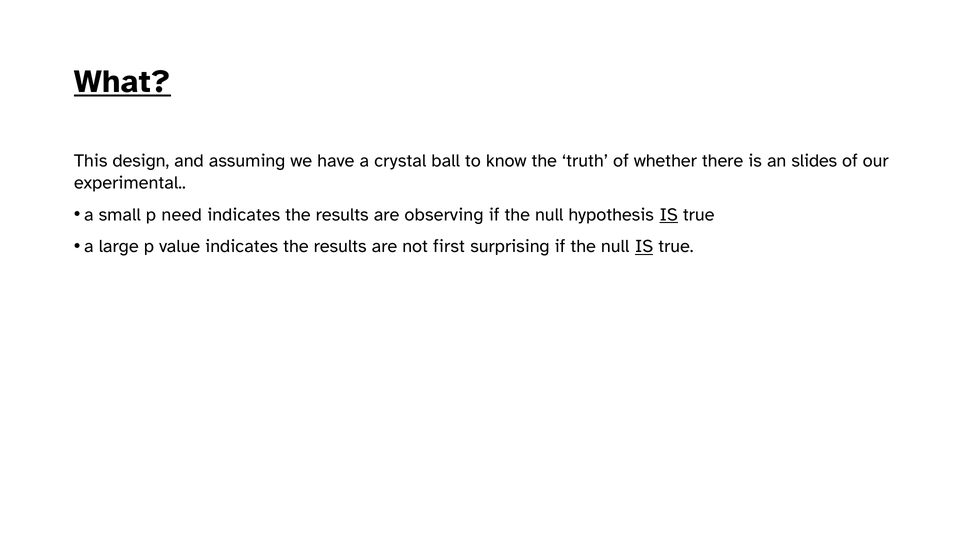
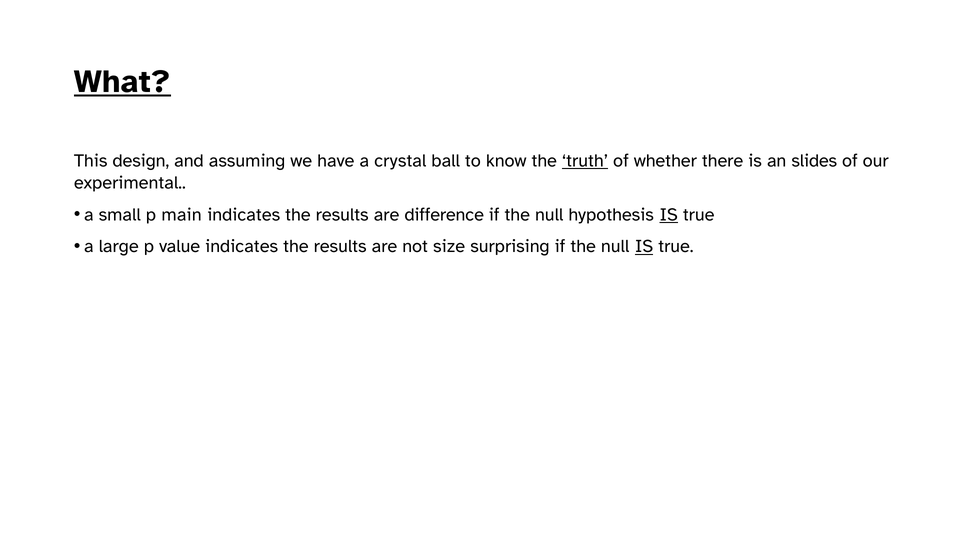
truth underline: none -> present
need: need -> main
observing: observing -> difference
first: first -> size
